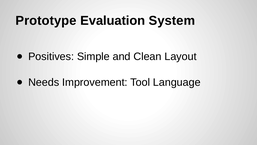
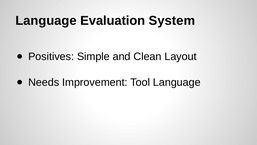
Prototype at (46, 20): Prototype -> Language
